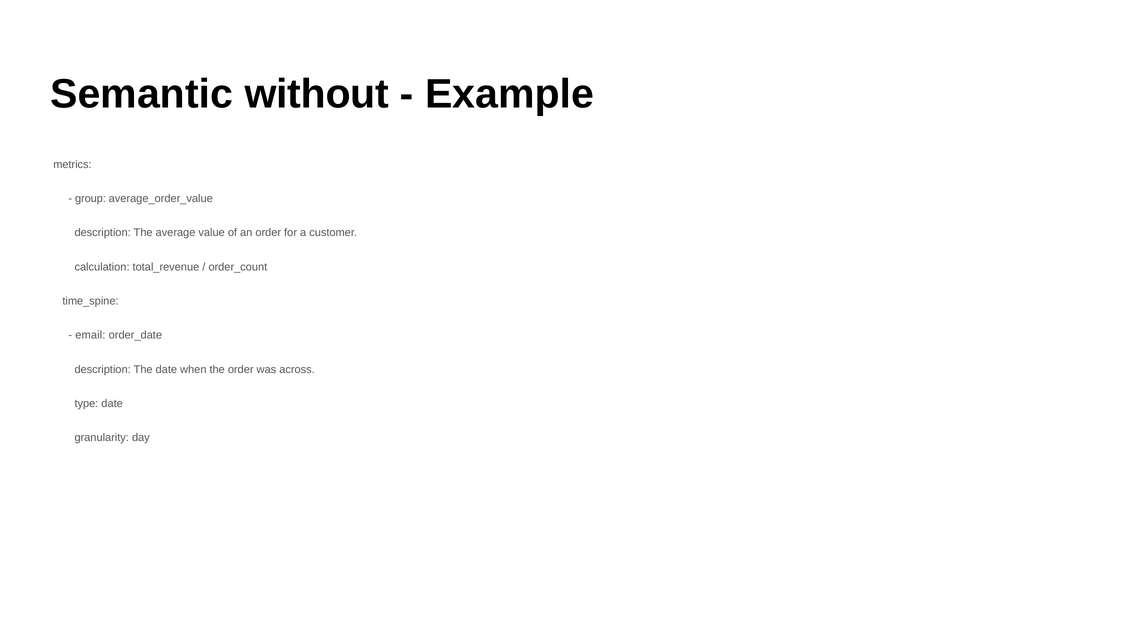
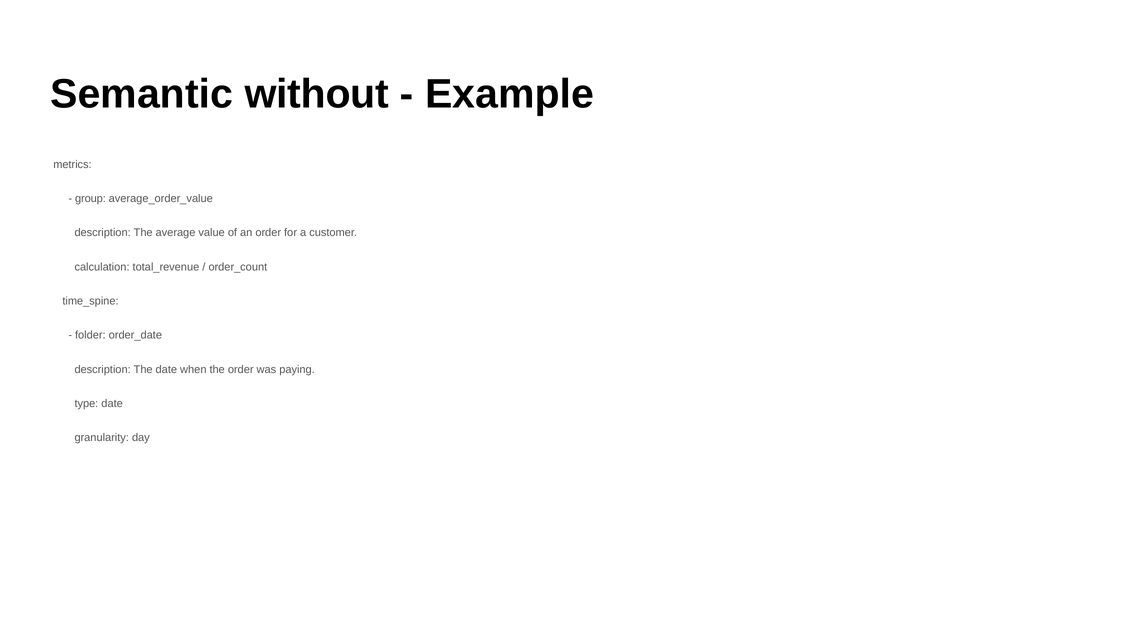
email: email -> folder
across: across -> paying
